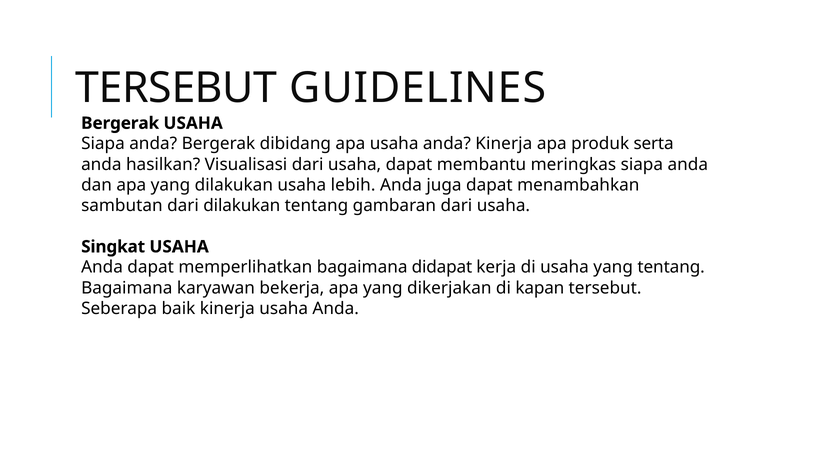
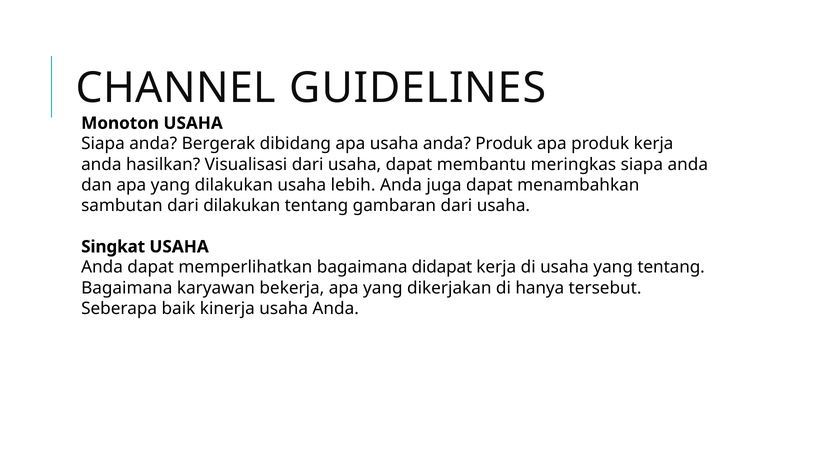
TERSEBUT at (176, 88): TERSEBUT -> CHANNEL
Bergerak at (120, 123): Bergerak -> Monoton
anda Kinerja: Kinerja -> Produk
produk serta: serta -> kerja
kapan: kapan -> hanya
